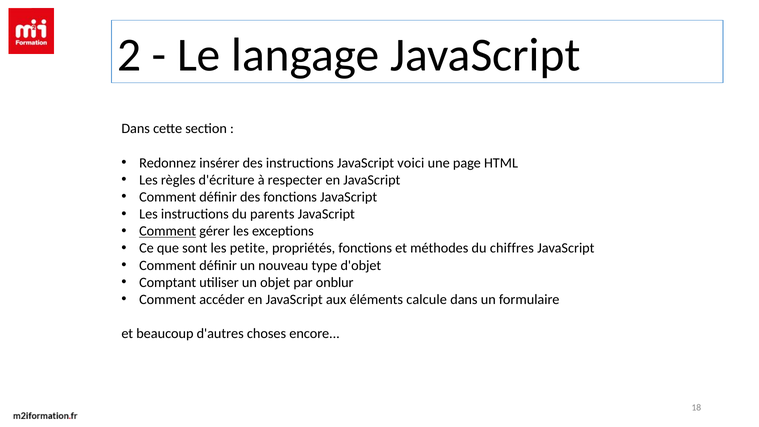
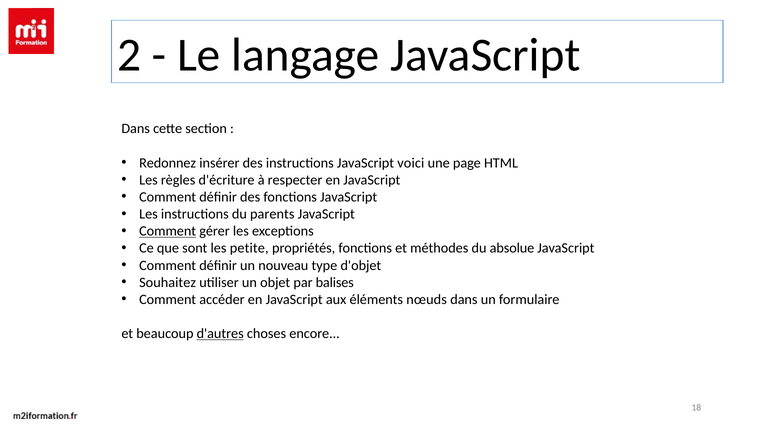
chiffres: chiffres -> absolue
Comptant: Comptant -> Souhaitez
onblur: onblur -> balises
calcule: calcule -> nœuds
d'autres underline: none -> present
